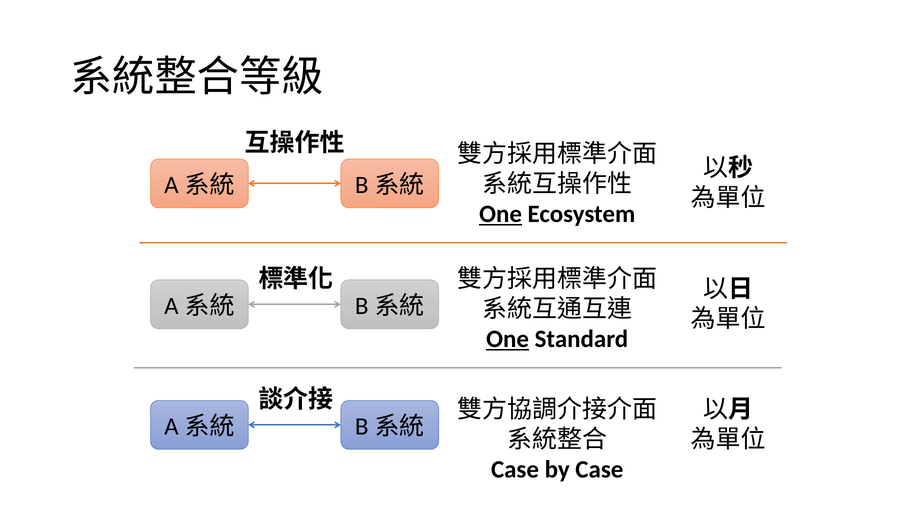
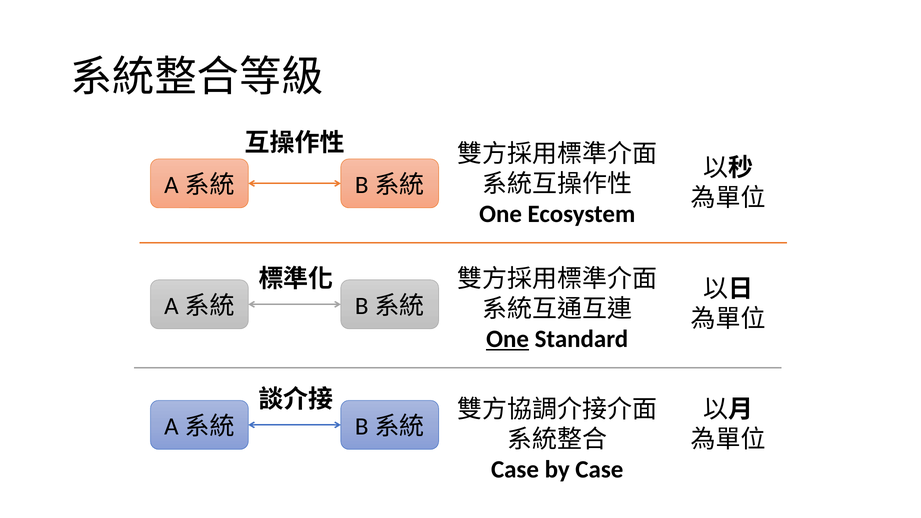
One at (501, 214) underline: present -> none
